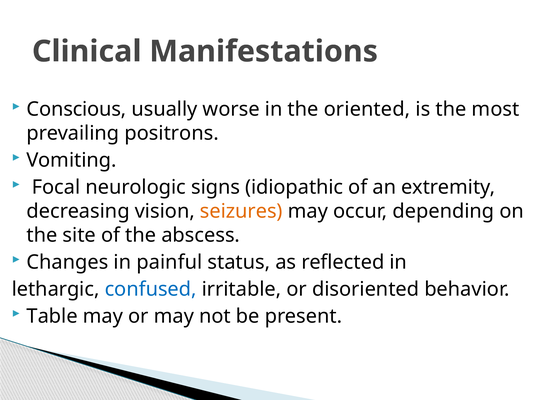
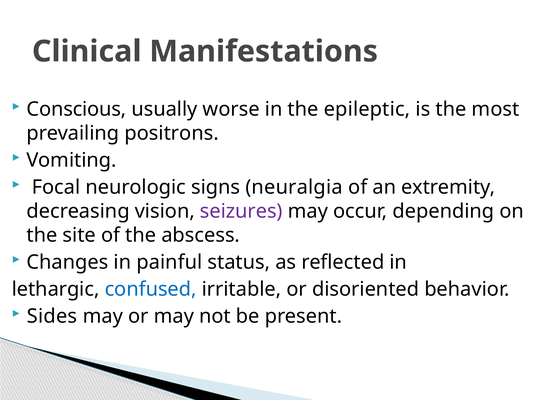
oriented: oriented -> epileptic
idiopathic: idiopathic -> neuralgia
seizures colour: orange -> purple
Table: Table -> Sides
